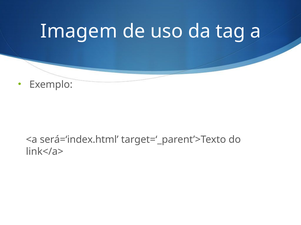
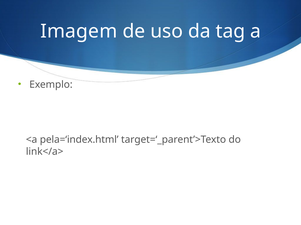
será=‘index.html: será=‘index.html -> pela=‘index.html
